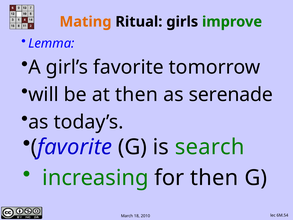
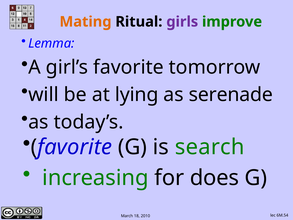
girls colour: black -> purple
at then: then -> lying
for then: then -> does
